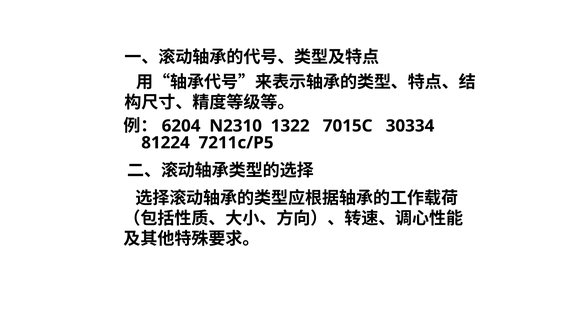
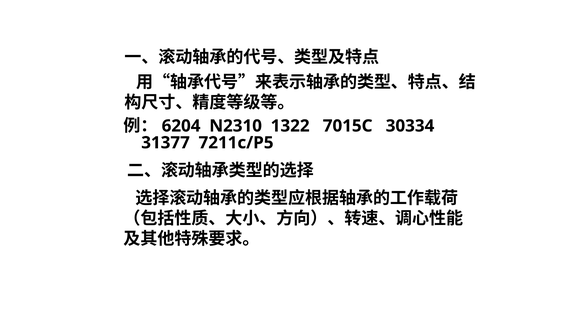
81224: 81224 -> 31377
